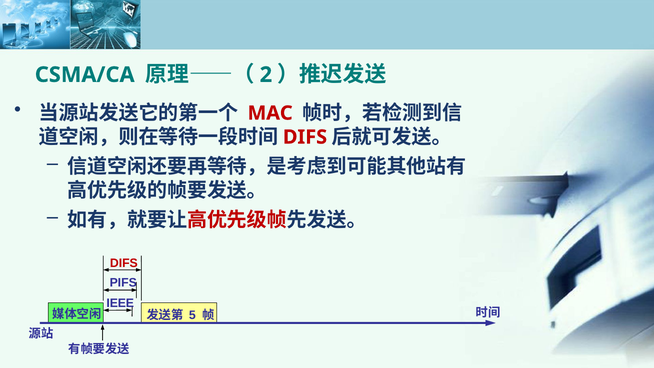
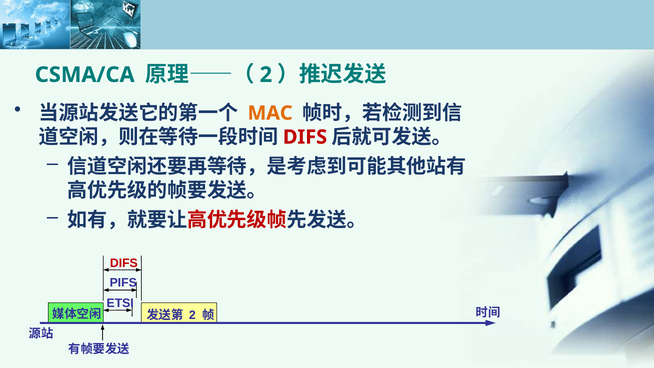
MAC colour: red -> orange
IEEE: IEEE -> ETSI
5 at (192, 315): 5 -> 2
